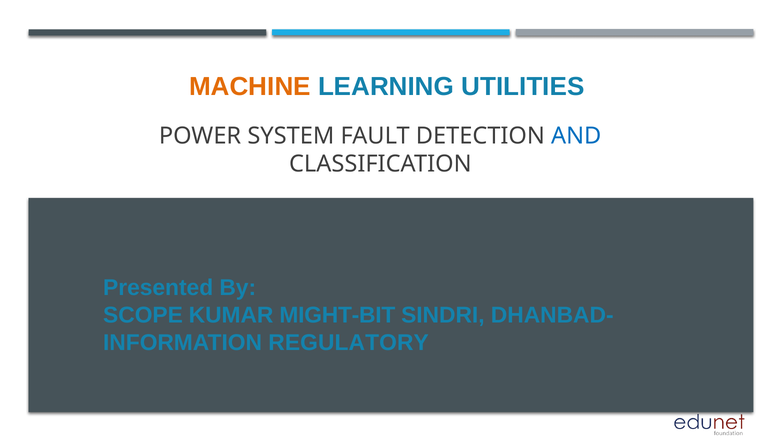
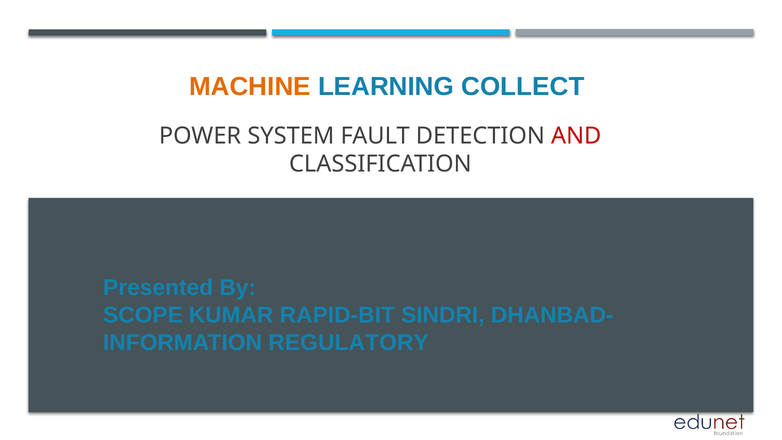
UTILITIES: UTILITIES -> COLLECT
AND colour: blue -> red
MIGHT-BIT: MIGHT-BIT -> RAPID-BIT
